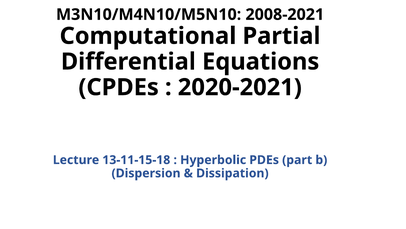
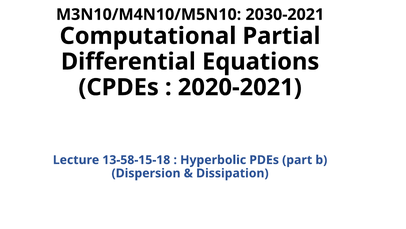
2008-2021: 2008-2021 -> 2030-2021
13-11-15-18: 13-11-15-18 -> 13-58-15-18
